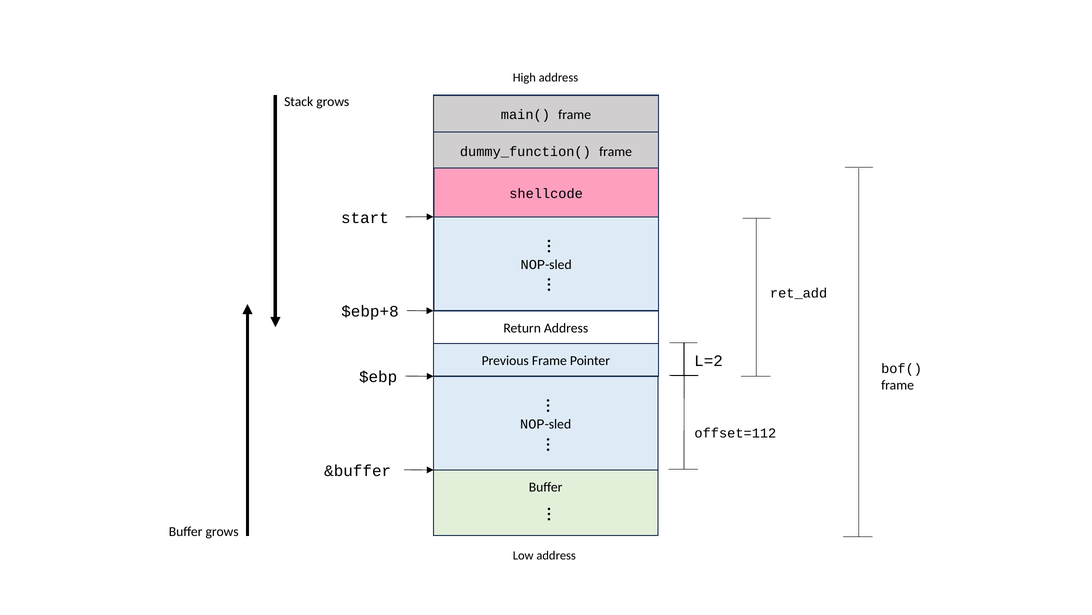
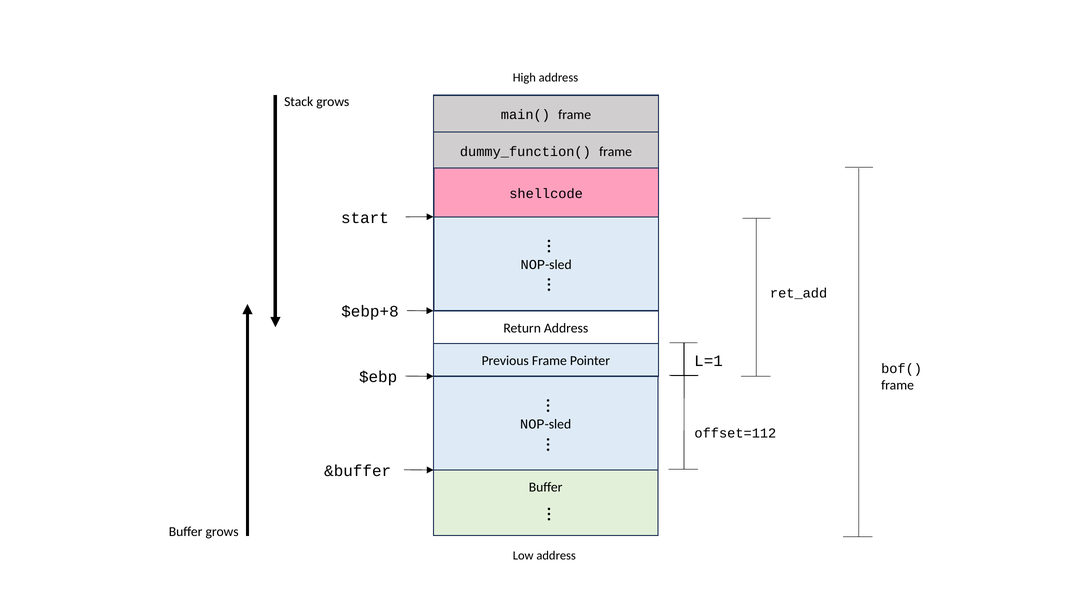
L=2: L=2 -> L=1
